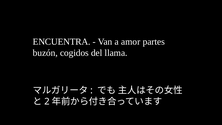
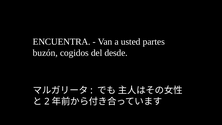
amor: amor -> usted
llama: llama -> desde
